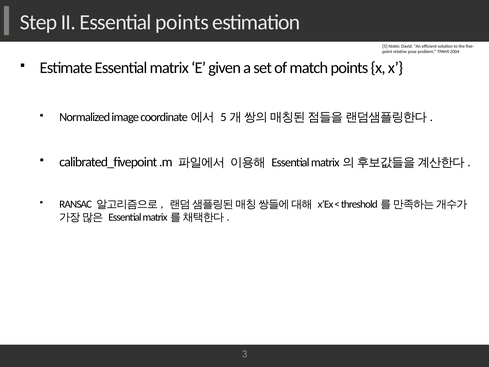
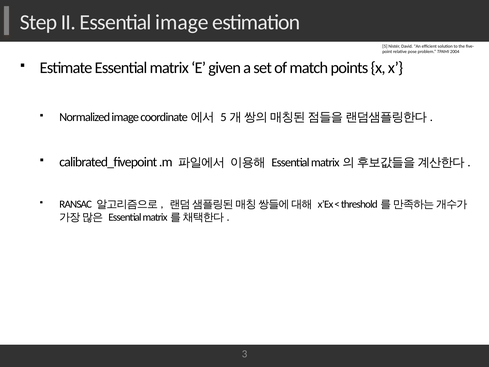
Essential points: points -> image
